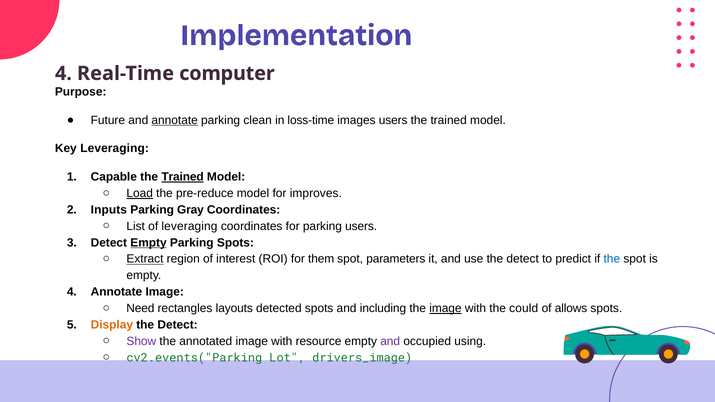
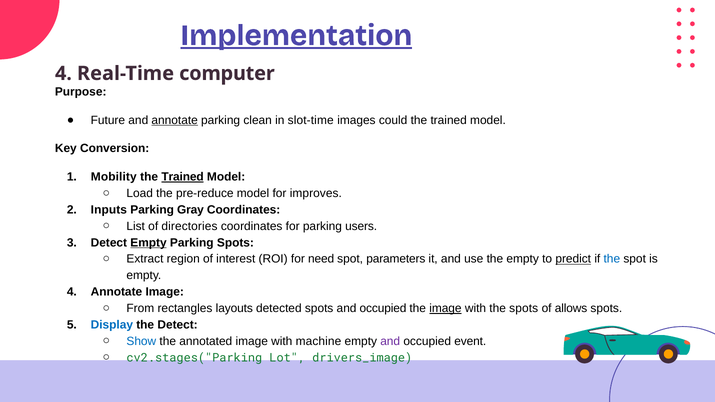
Implementation underline: none -> present
loss-time: loss-time -> slot-time
images users: users -> could
Key Leveraging: Leveraging -> Conversion
Capable: Capable -> Mobility
Load underline: present -> none
of leveraging: leveraging -> directories
Extract underline: present -> none
them: them -> need
use the detect: detect -> empty
predict underline: none -> present
Need: Need -> From
spots and including: including -> occupied
the could: could -> spots
Display colour: orange -> blue
Show colour: purple -> blue
resource: resource -> machine
using: using -> event
cv2.events("Parking: cv2.events("Parking -> cv2.stages("Parking
